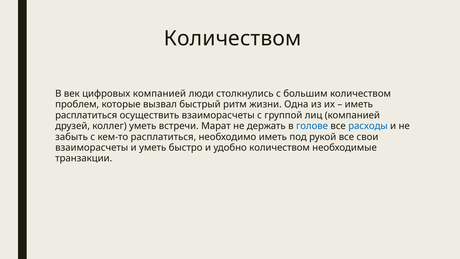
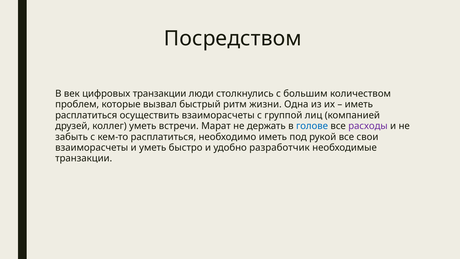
Количеством at (233, 39): Количеством -> Посредством
цифровых компанией: компанией -> транзакции
расходы colour: blue -> purple
удобно количеством: количеством -> разработчик
